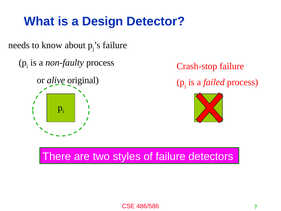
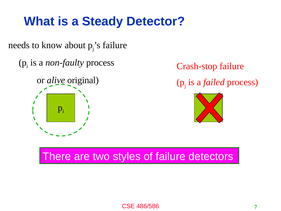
Design: Design -> Steady
